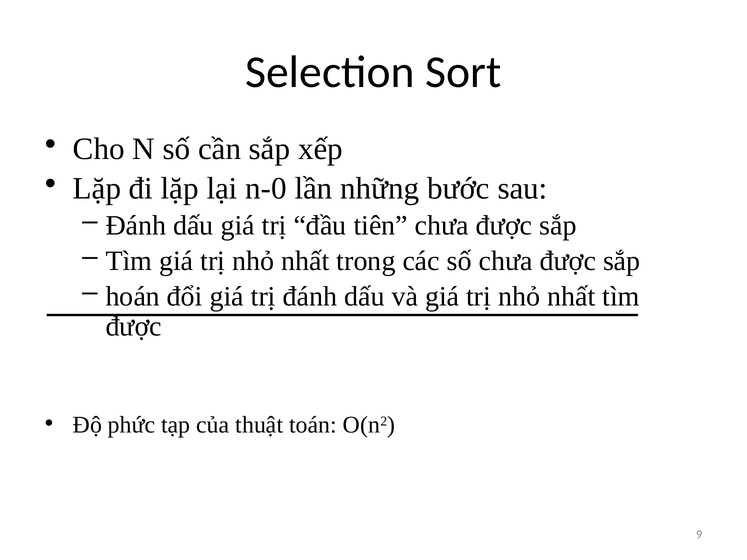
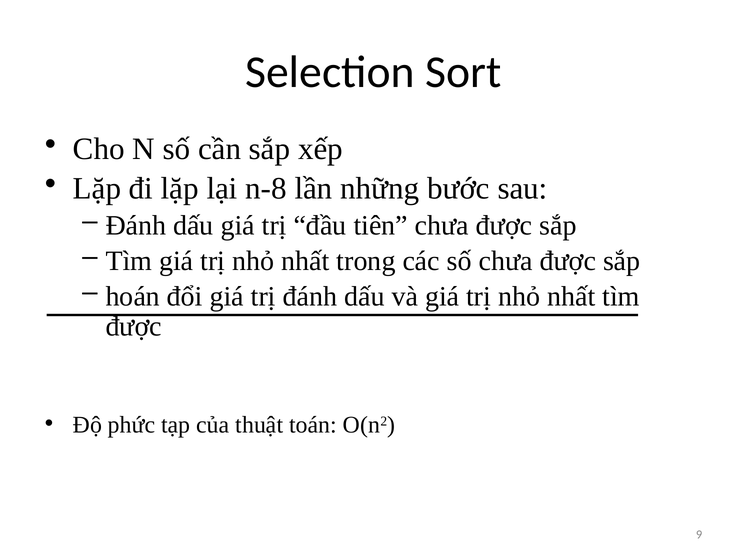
n-0: n-0 -> n-8
